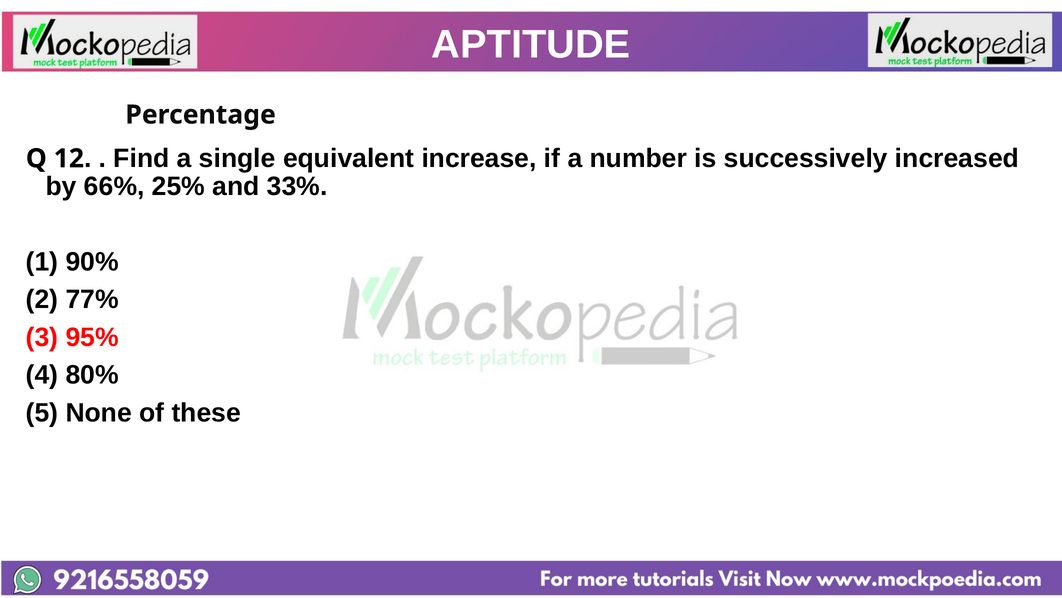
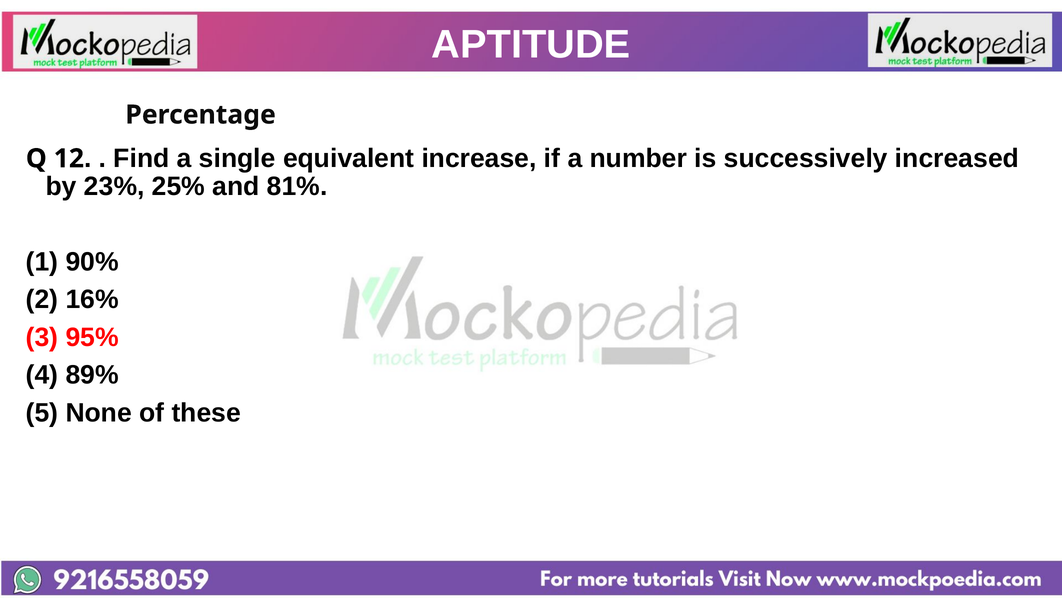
66%: 66% -> 23%
33%: 33% -> 81%
77%: 77% -> 16%
80%: 80% -> 89%
